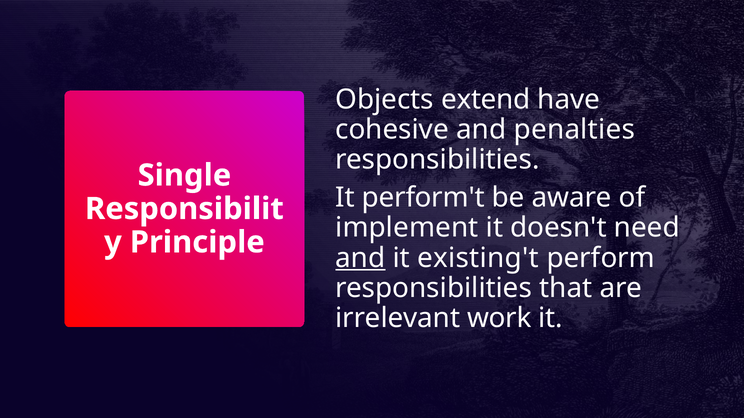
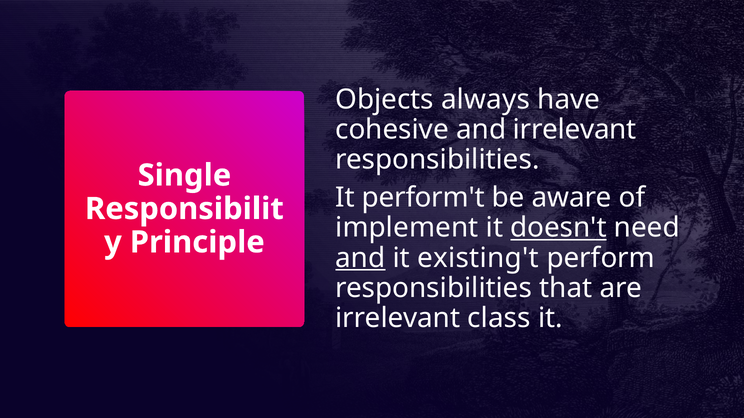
extend: extend -> always
and penalties: penalties -> irrelevant
doesn't underline: none -> present
work: work -> class
